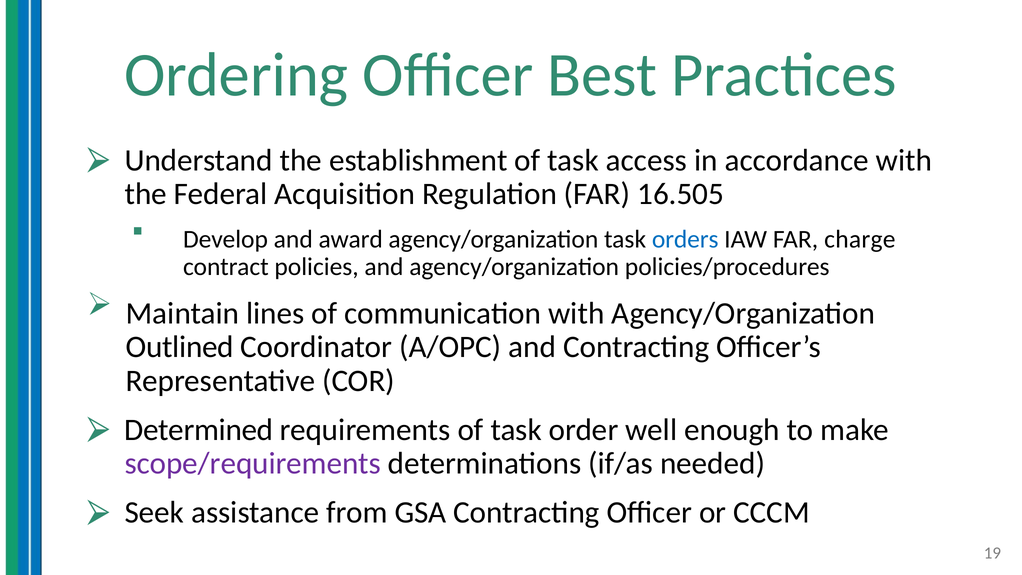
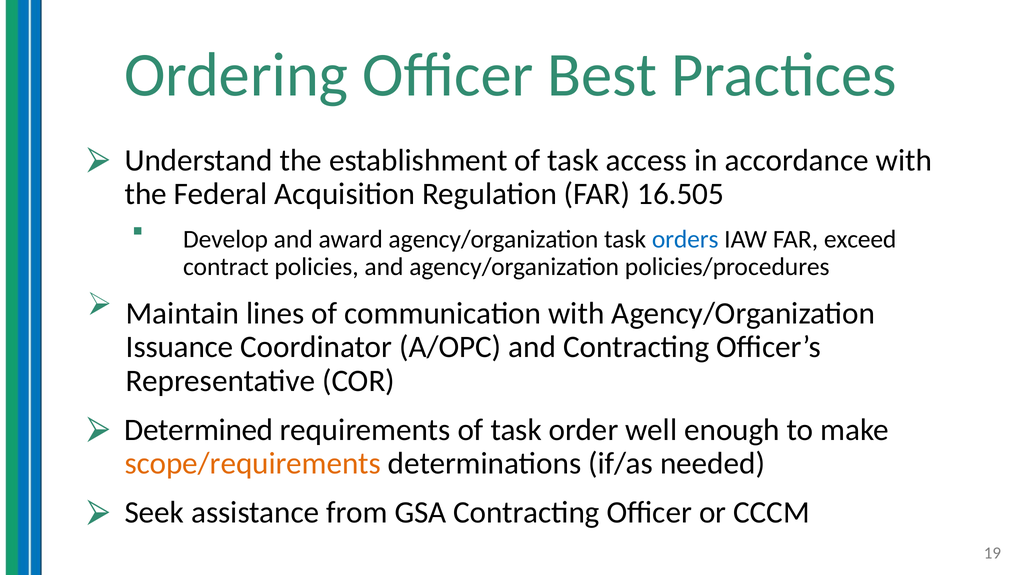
charge: charge -> exceed
Outlined: Outlined -> Issuance
scope/requirements colour: purple -> orange
